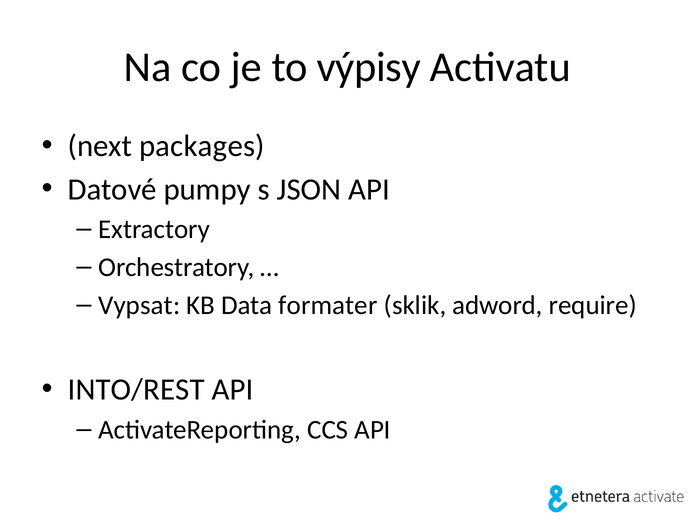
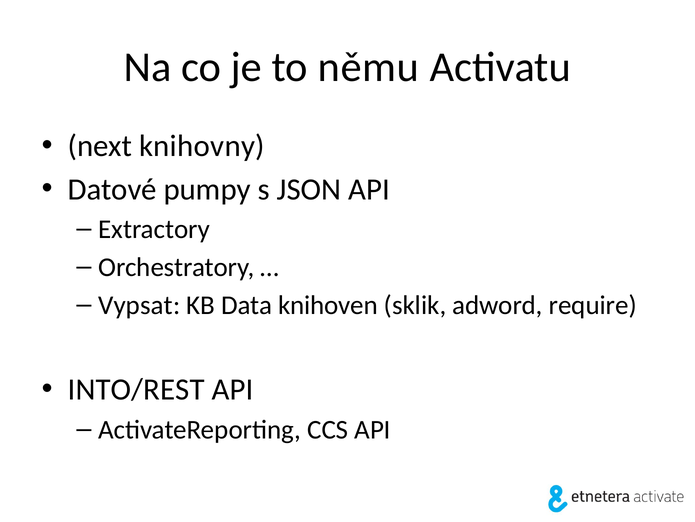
výpisy: výpisy -> němu
packages: packages -> knihovny
formater: formater -> knihoven
